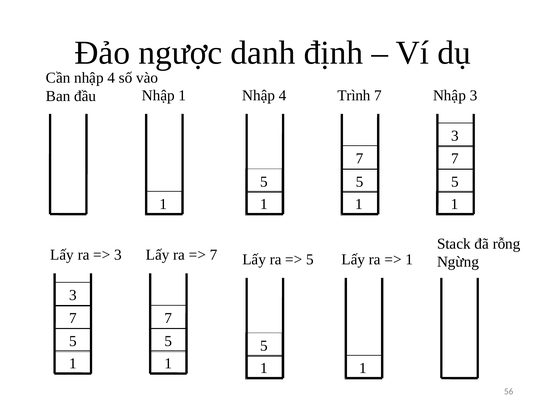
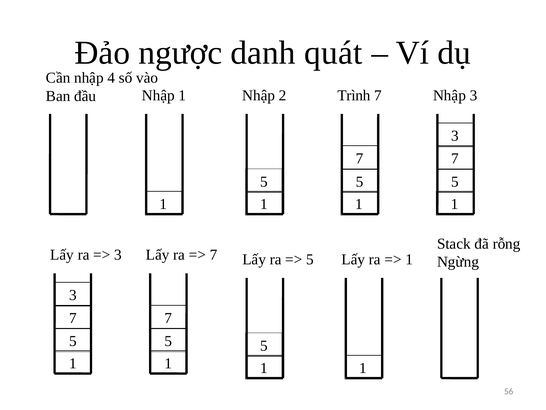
định: định -> quát
4 at (283, 95): 4 -> 2
